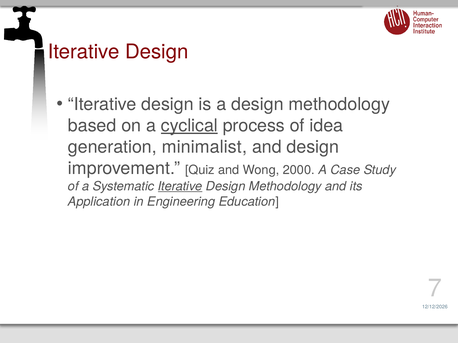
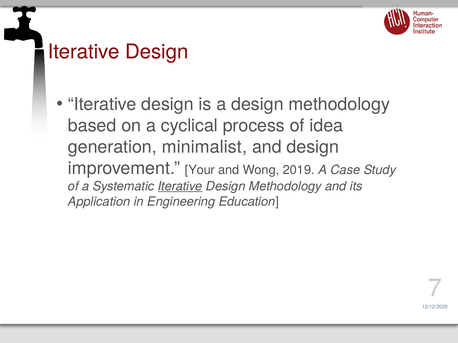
cyclical underline: present -> none
Quiz: Quiz -> Your
2000: 2000 -> 2019
